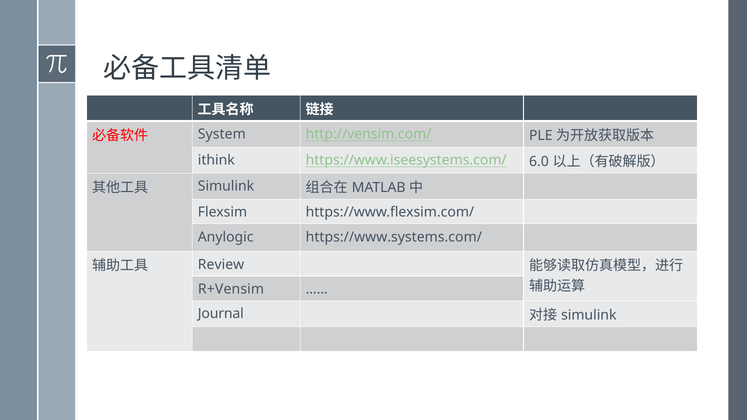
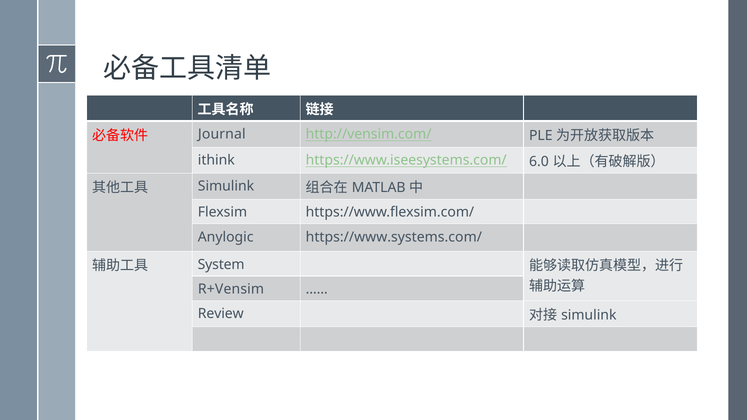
System: System -> Journal
Review: Review -> System
Journal: Journal -> Review
